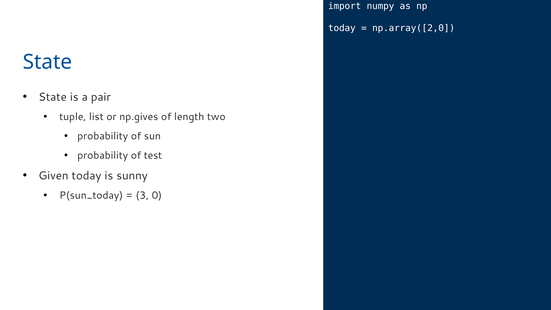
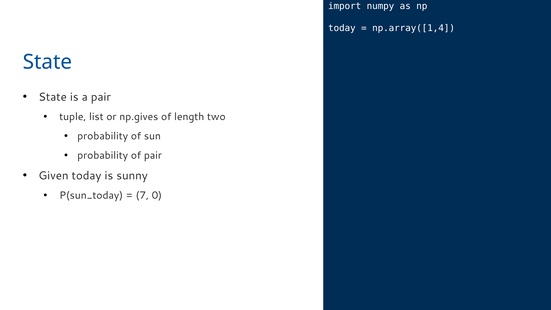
np.array([2,0: np.array([2,0 -> np.array([1,4
of test: test -> pair
3: 3 -> 7
